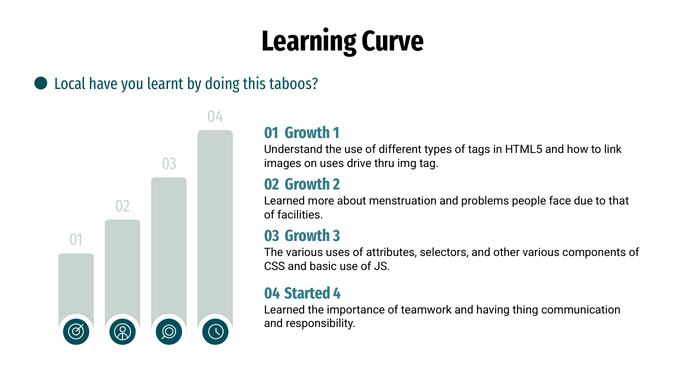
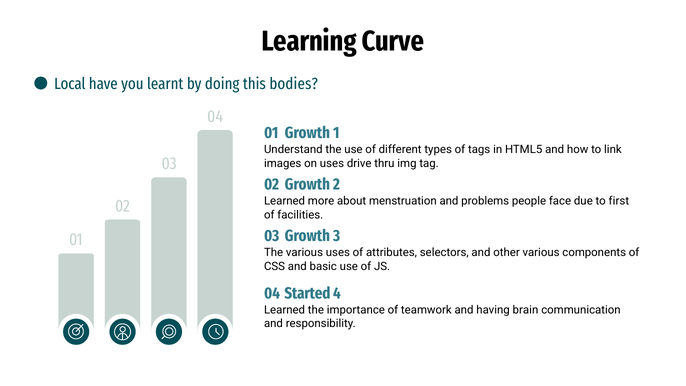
taboos: taboos -> bodies
that: that -> first
thing: thing -> brain
